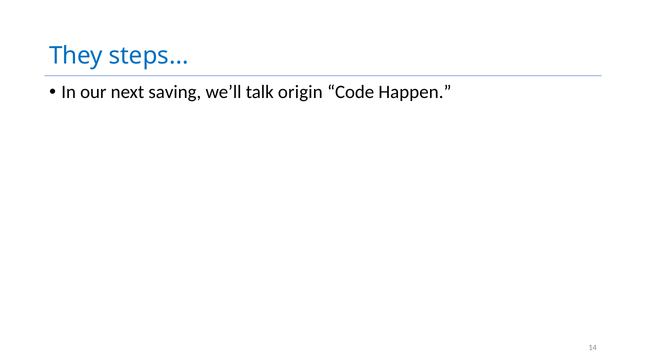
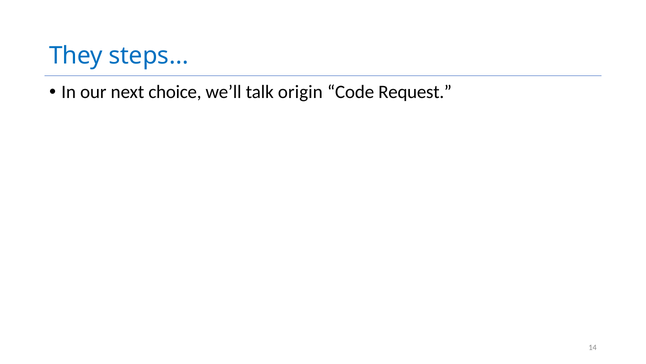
saving: saving -> choice
Happen: Happen -> Request
